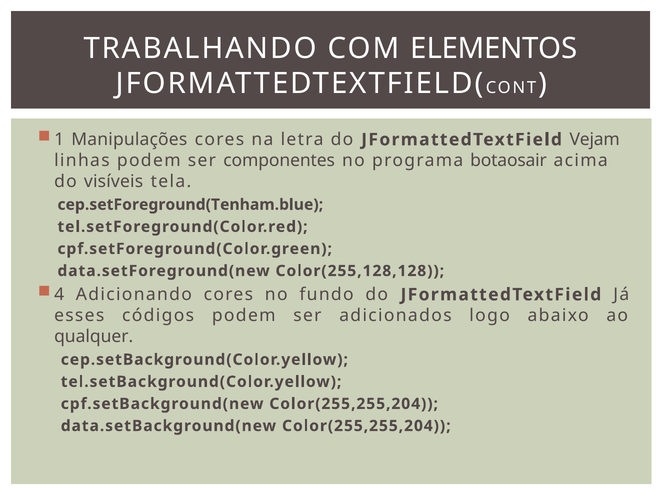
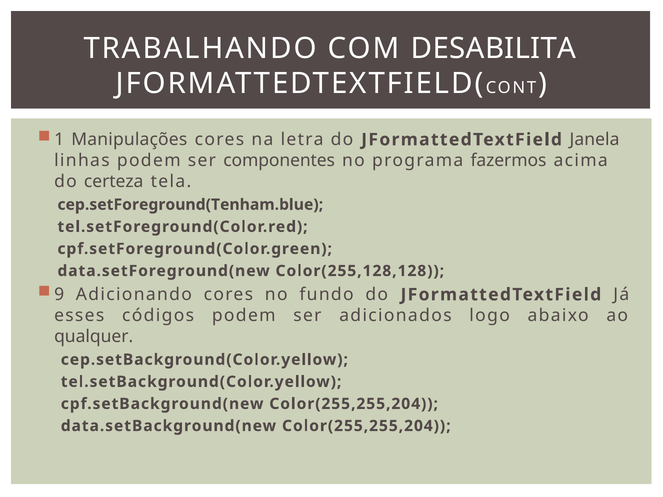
ELEMENTOS: ELEMENTOS -> DESABILITA
Vejam: Vejam -> Janela
botaosair: botaosair -> fazermos
visíveis: visíveis -> certeza
4: 4 -> 9
